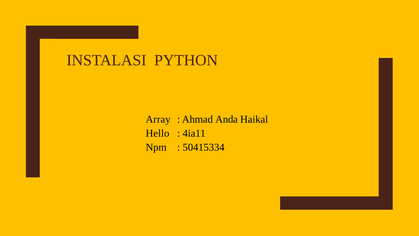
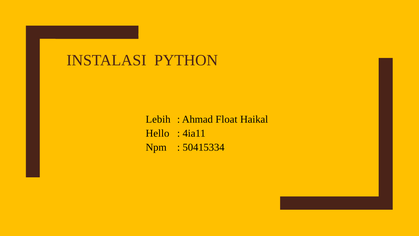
Array: Array -> Lebih
Anda: Anda -> Float
